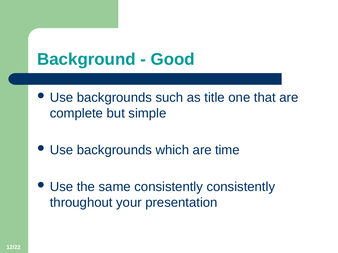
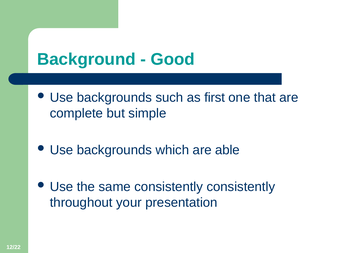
title: title -> first
time: time -> able
